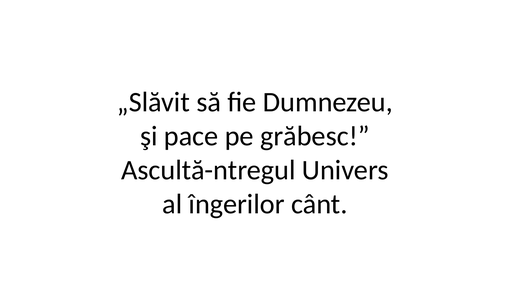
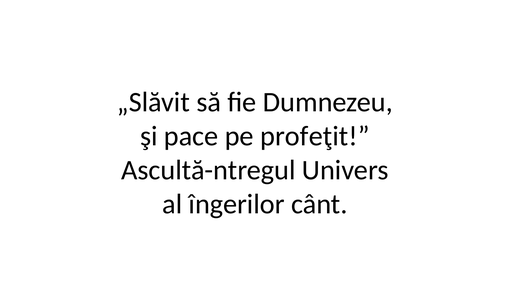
grăbesc: grăbesc -> profeţit
